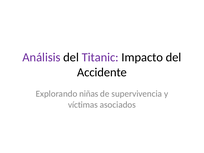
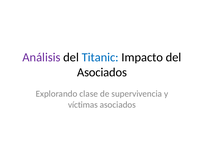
Titanic colour: purple -> blue
Accidente at (102, 72): Accidente -> Asociados
niñas: niñas -> clase
